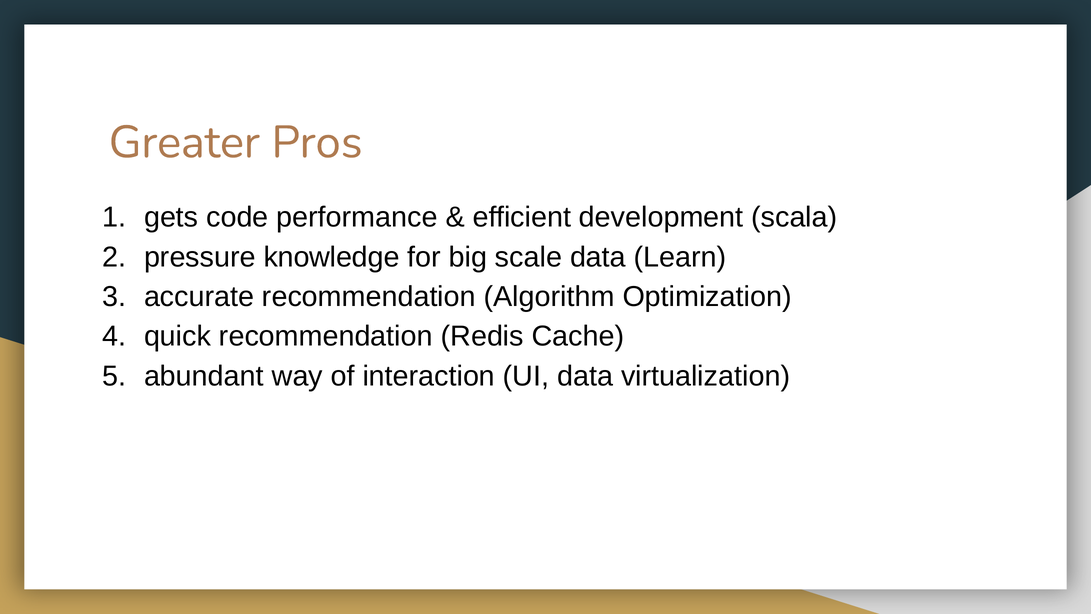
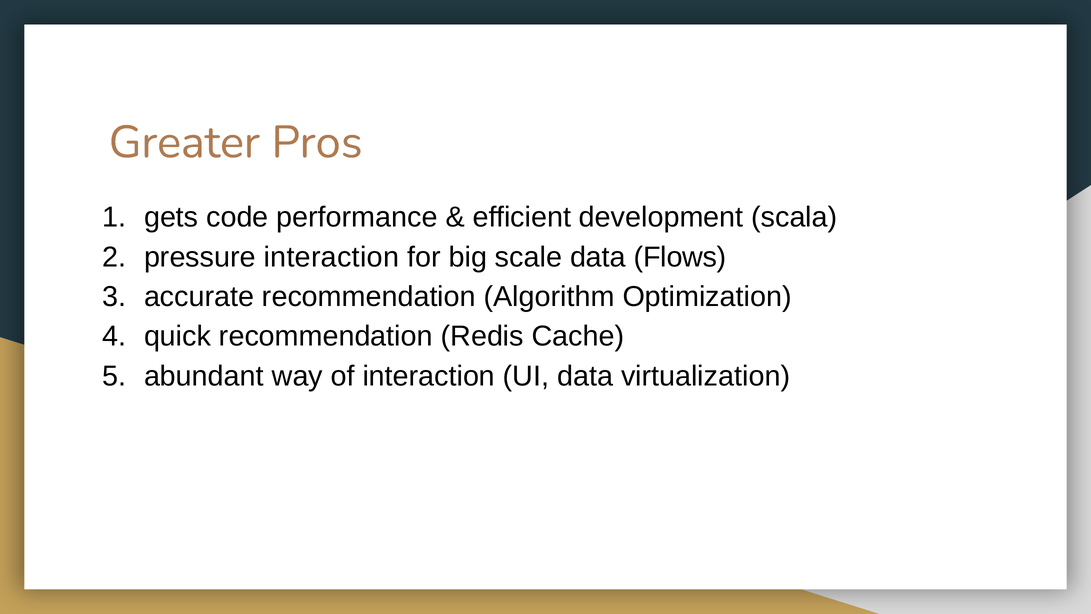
pressure knowledge: knowledge -> interaction
Learn: Learn -> Flows
